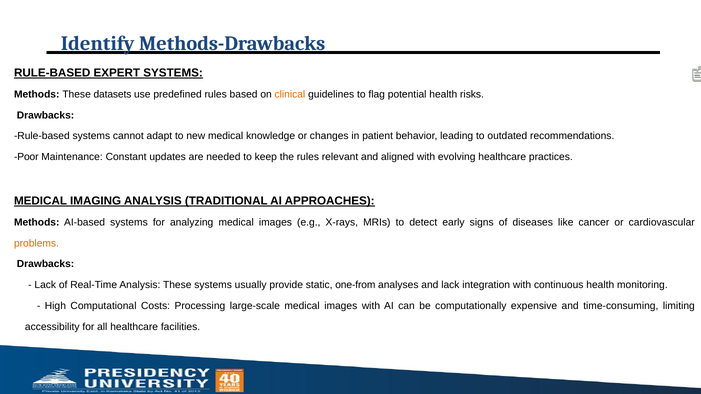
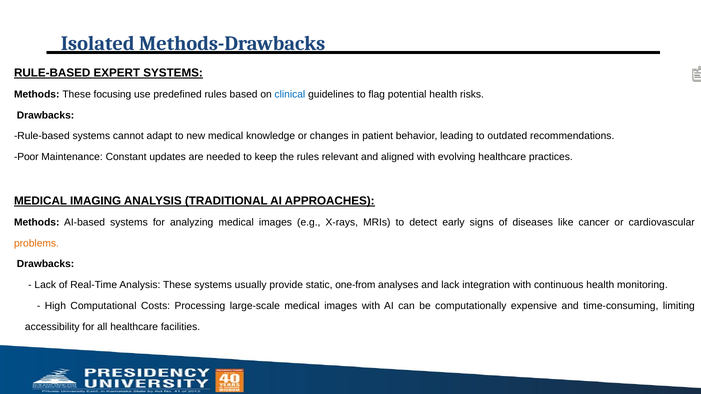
Identify: Identify -> Isolated
datasets: datasets -> focusing
clinical colour: orange -> blue
